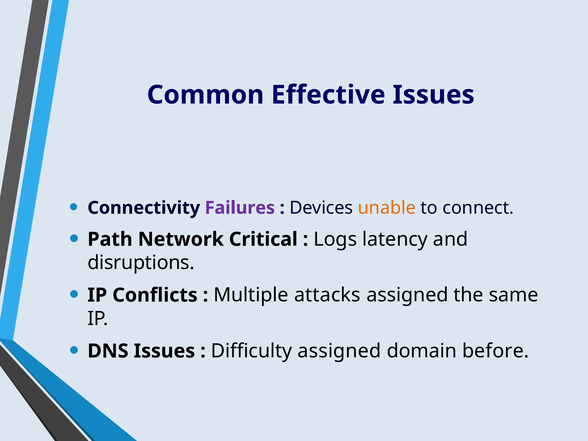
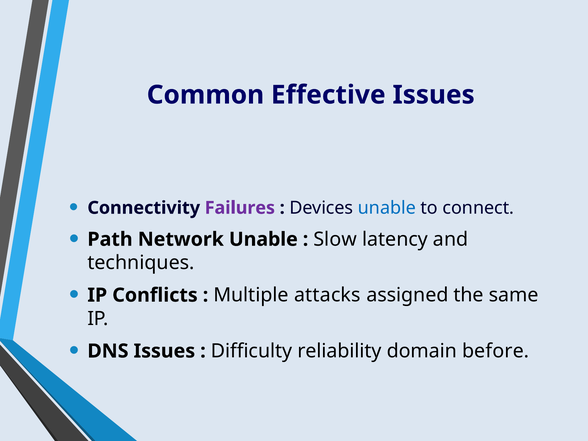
unable at (387, 208) colour: orange -> blue
Network Critical: Critical -> Unable
Logs: Logs -> Slow
disruptions: disruptions -> techniques
Difficulty assigned: assigned -> reliability
